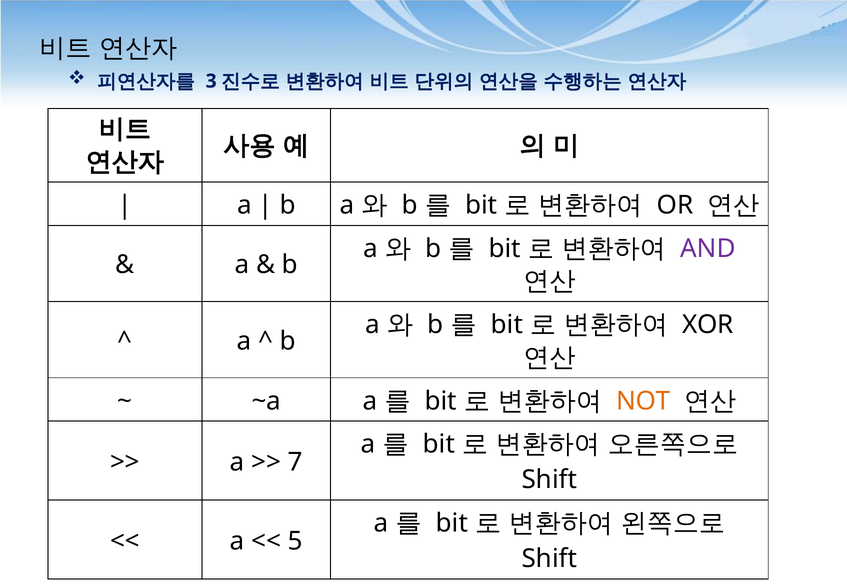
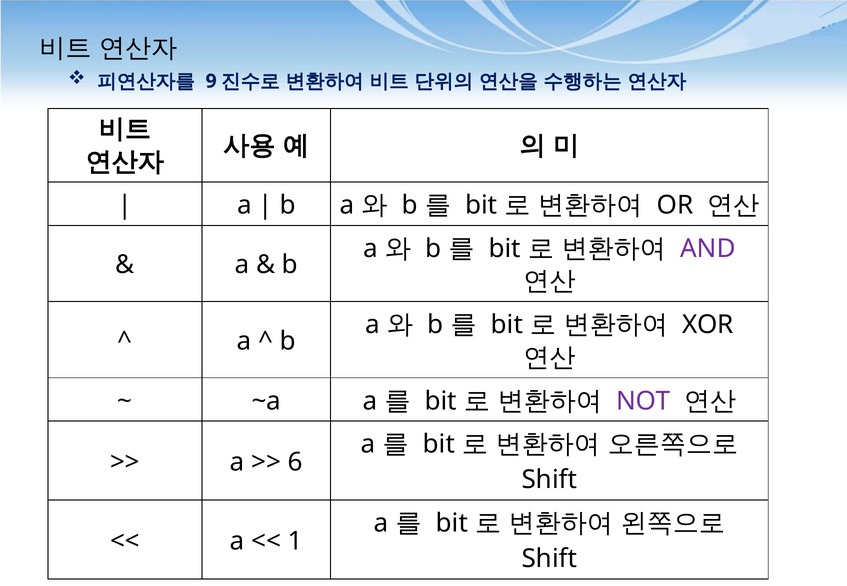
3: 3 -> 9
NOT colour: orange -> purple
7: 7 -> 6
5: 5 -> 1
